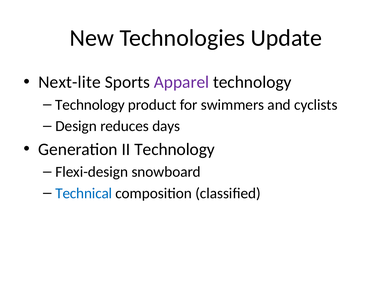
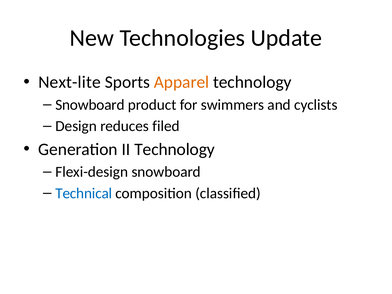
Apparel colour: purple -> orange
Technology at (90, 105): Technology -> Snowboard
days: days -> filed
